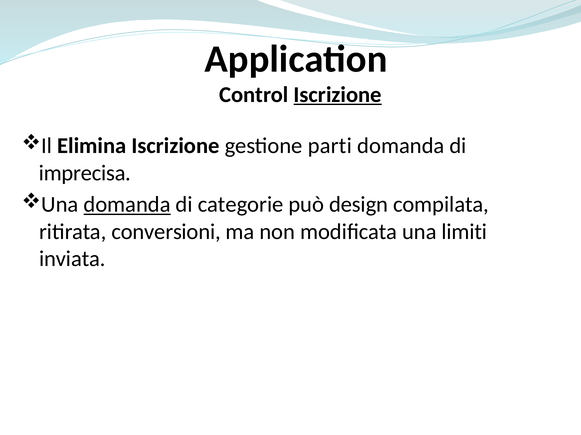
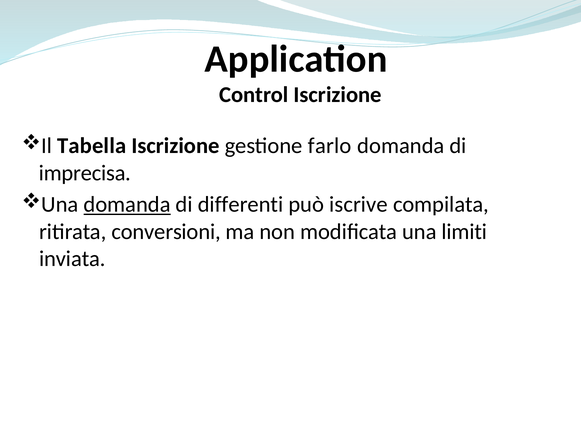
Iscrizione at (338, 95) underline: present -> none
Elimina: Elimina -> Tabella
parti: parti -> farlo
categorie: categorie -> differenti
design: design -> iscrive
